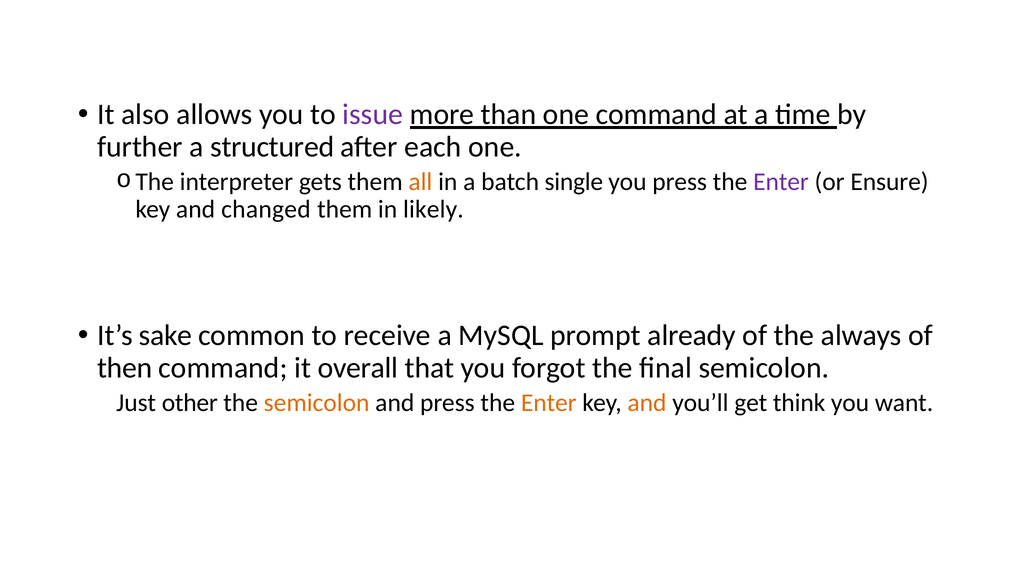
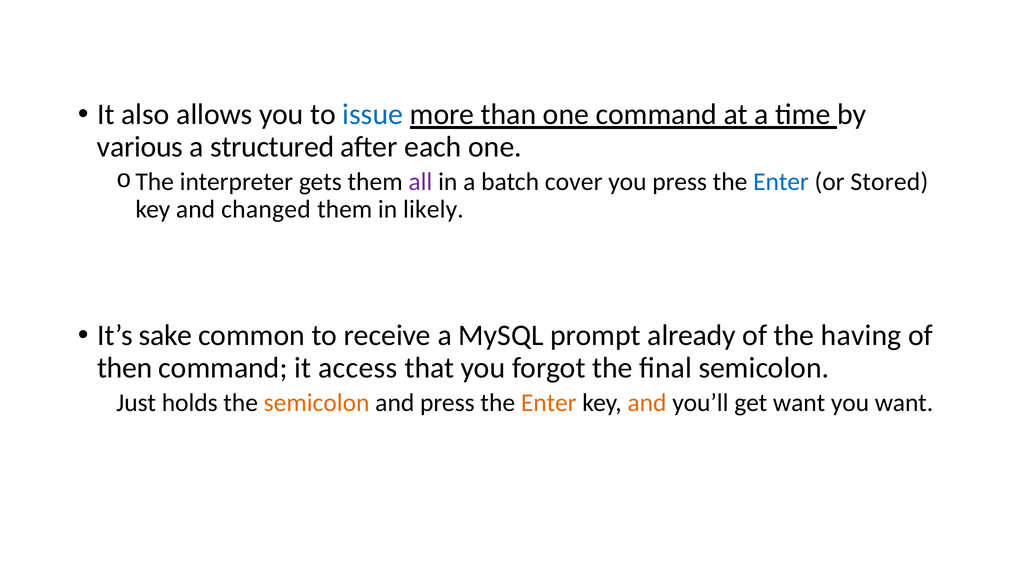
issue colour: purple -> blue
further: further -> various
all colour: orange -> purple
single: single -> cover
Enter at (781, 182) colour: purple -> blue
Ensure: Ensure -> Stored
always: always -> having
overall: overall -> access
other: other -> holds
get think: think -> want
